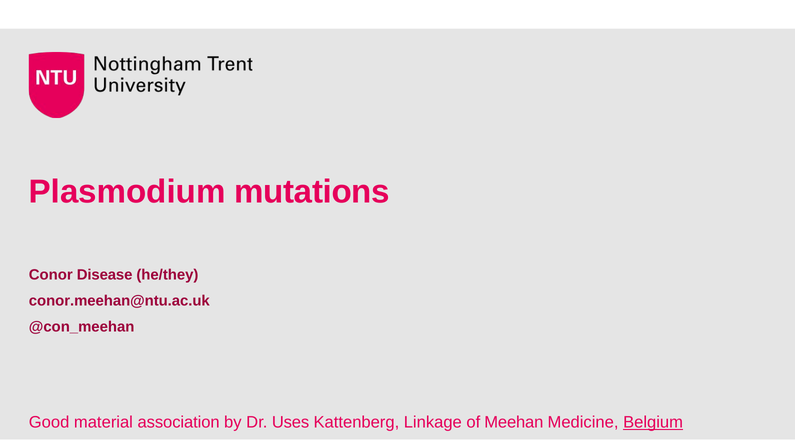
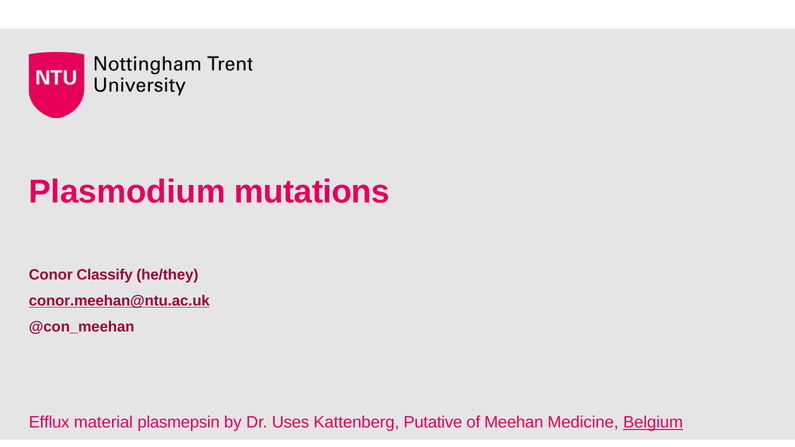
Disease: Disease -> Classify
conor.meehan@ntu.ac.uk underline: none -> present
Good: Good -> Efflux
association: association -> plasmepsin
Linkage: Linkage -> Putative
